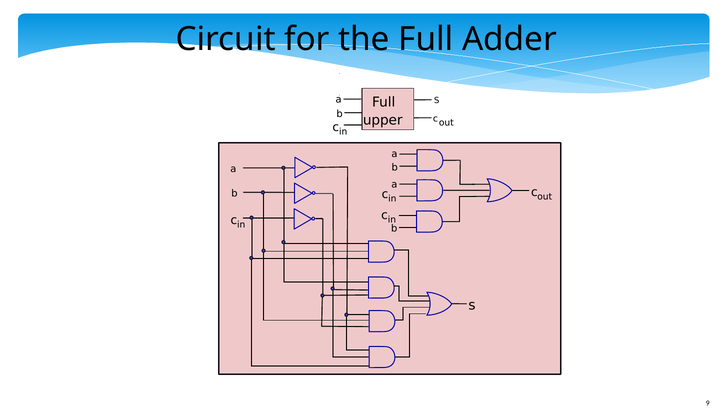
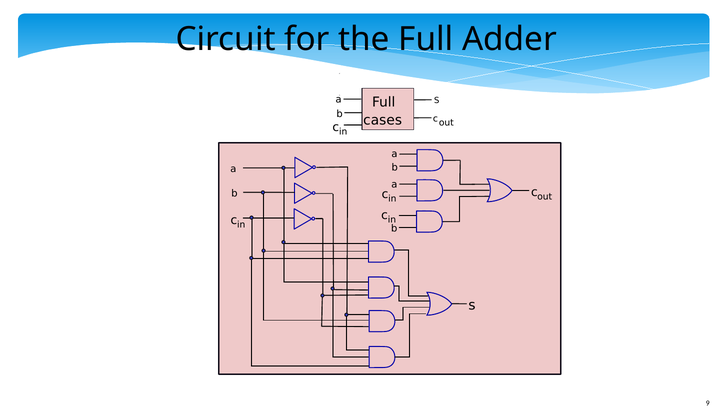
upper: upper -> cases
